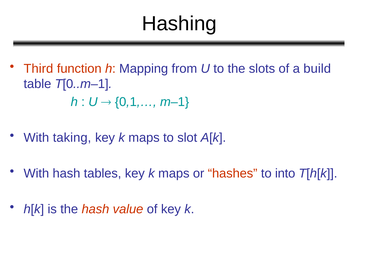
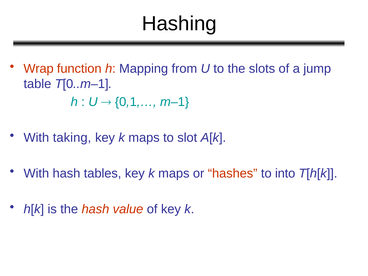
Third: Third -> Wrap
build: build -> jump
